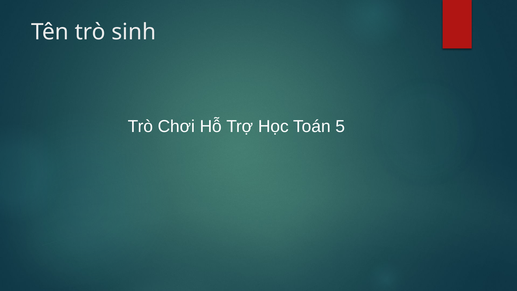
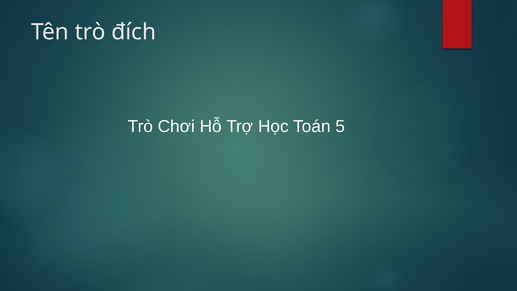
sinh: sinh -> đích
